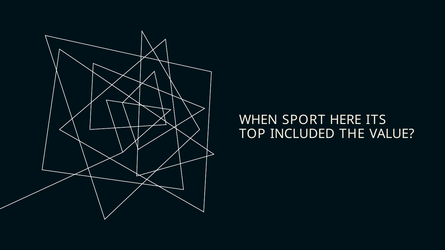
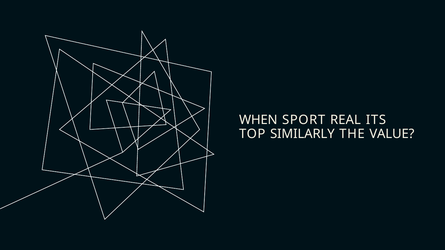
HERE: HERE -> REAL
INCLUDED: INCLUDED -> SIMILARLY
